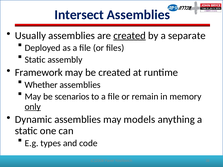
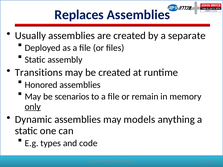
Intersect: Intersect -> Replaces
created at (130, 36) underline: present -> none
Framework: Framework -> Transitions
Whether: Whether -> Honored
